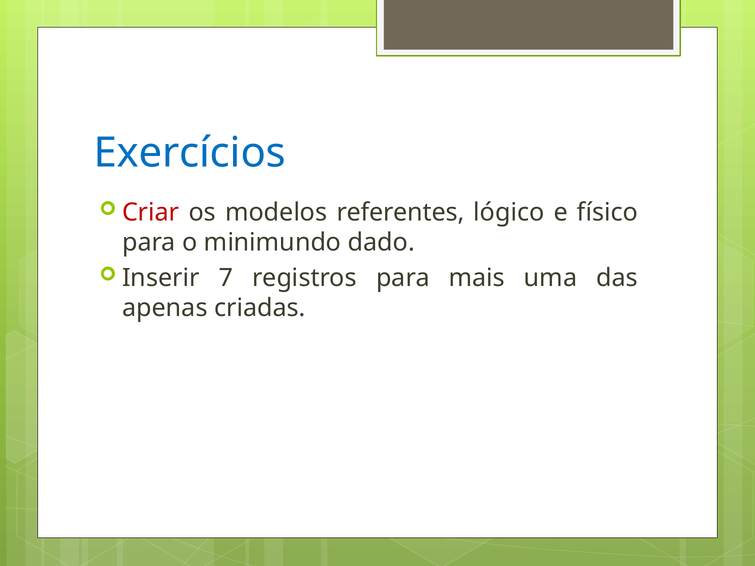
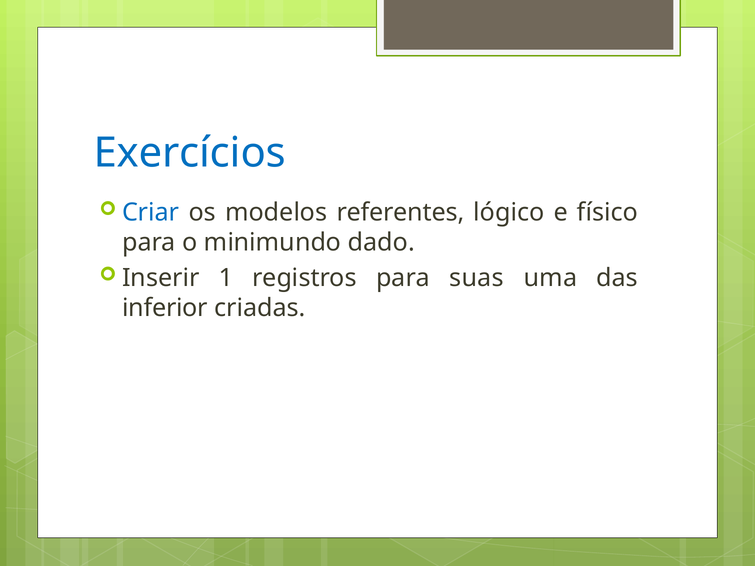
Criar colour: red -> blue
7: 7 -> 1
mais: mais -> suas
apenas: apenas -> inferior
